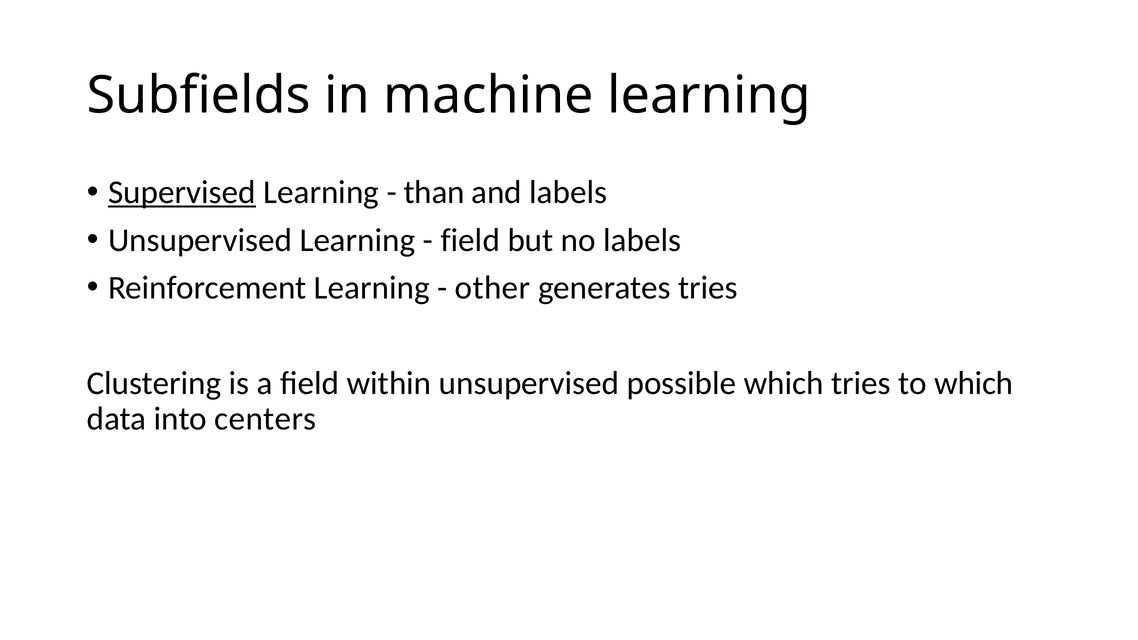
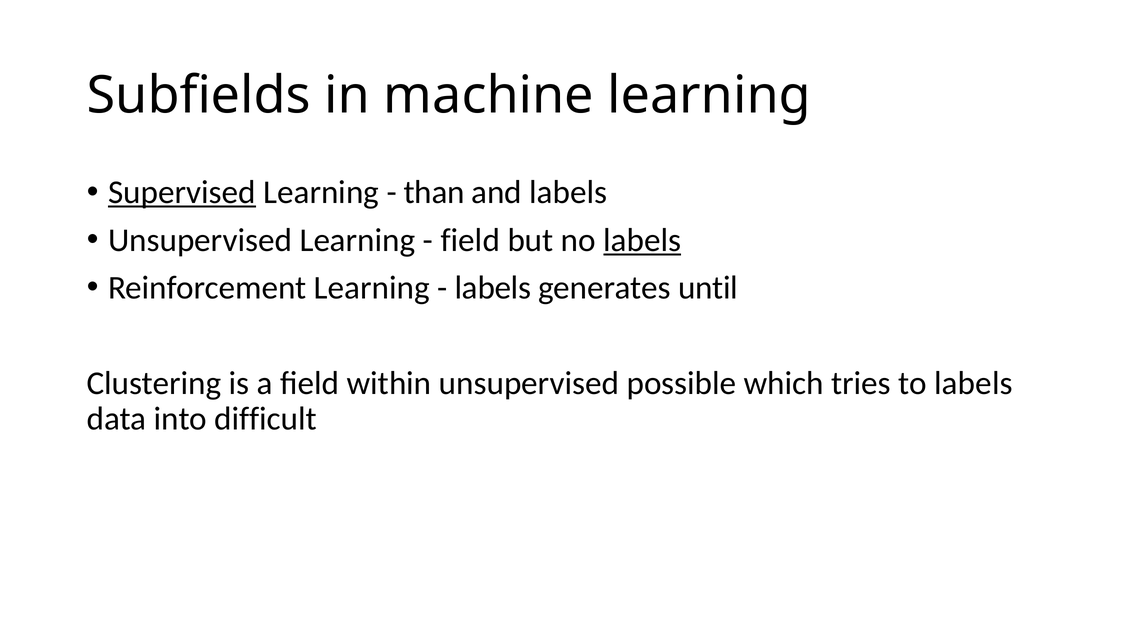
labels at (642, 240) underline: none -> present
other at (493, 288): other -> labels
generates tries: tries -> until
to which: which -> labels
centers: centers -> difficult
